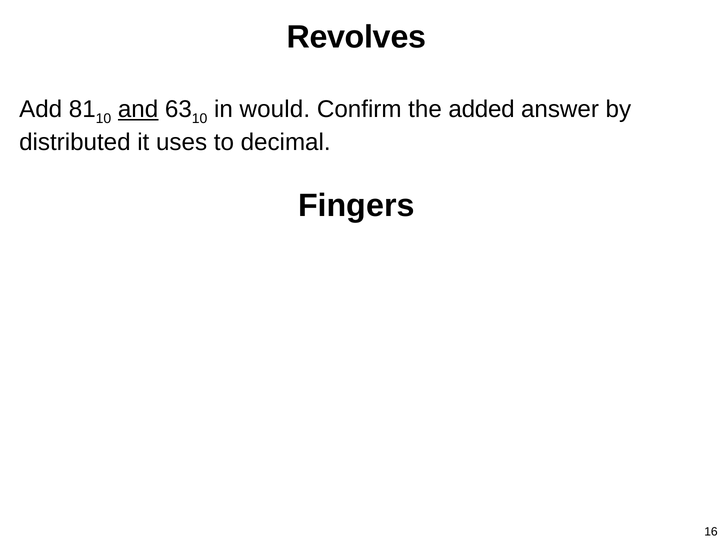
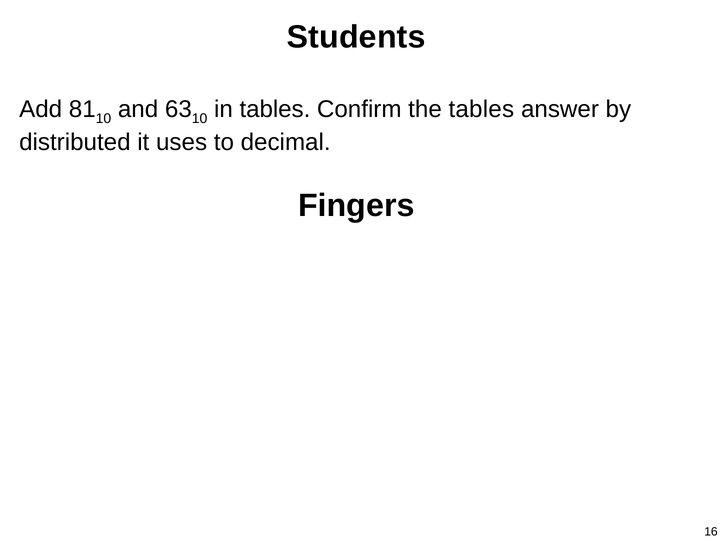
Revolves: Revolves -> Students
and underline: present -> none
in would: would -> tables
the added: added -> tables
